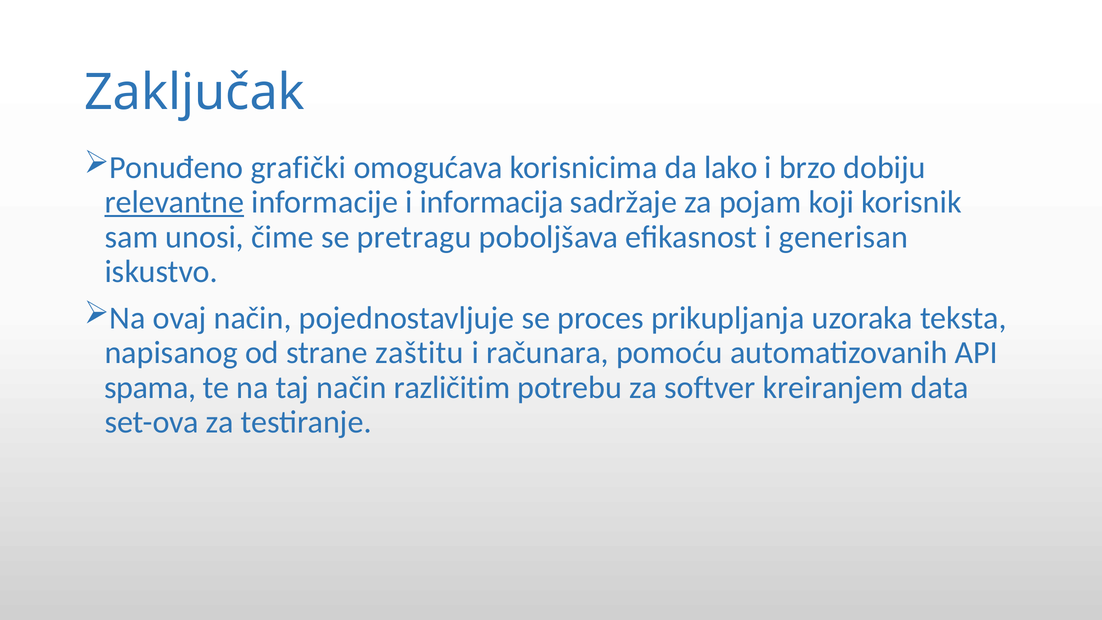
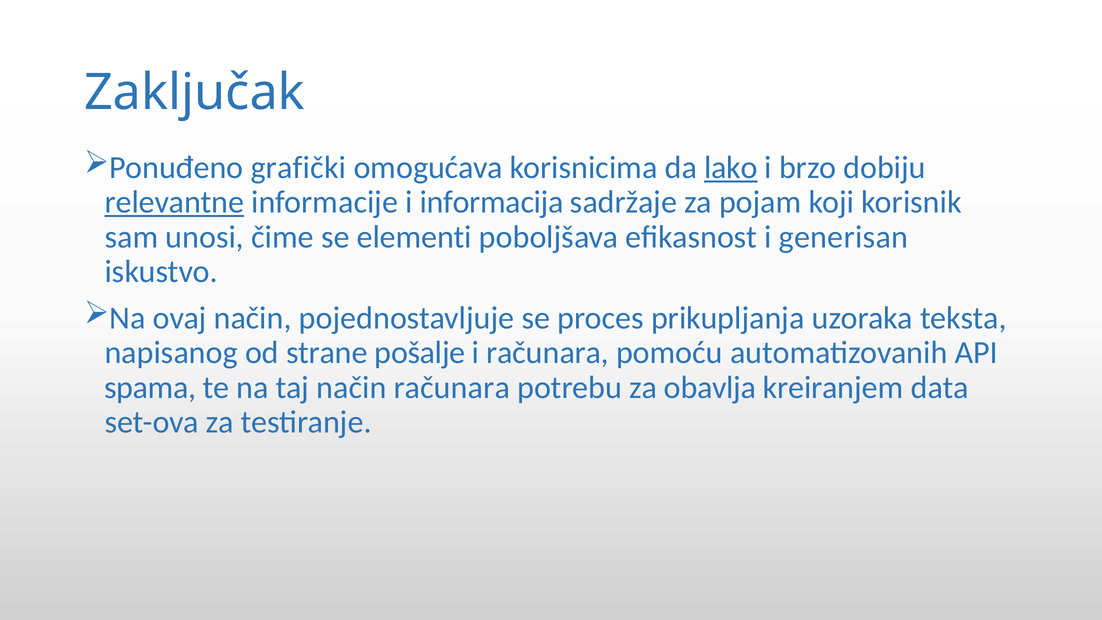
lako underline: none -> present
pretragu: pretragu -> elementi
zaštitu: zaštitu -> pošalje
način različitim: različitim -> računara
softver: softver -> obavlja
